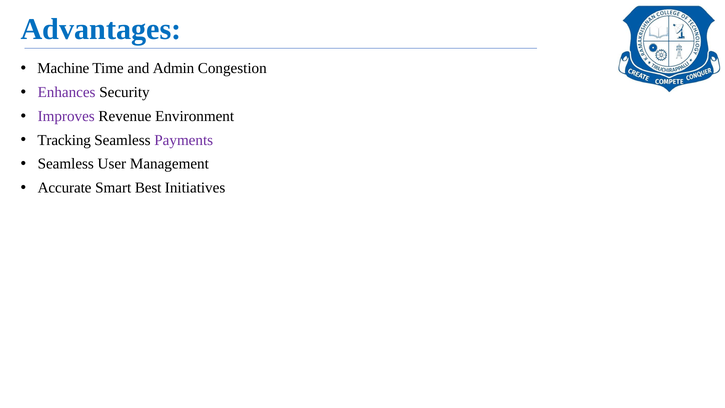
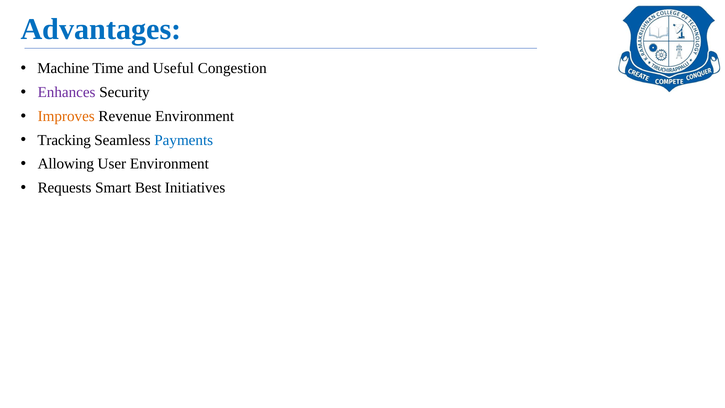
Admin: Admin -> Useful
Improves colour: purple -> orange
Payments colour: purple -> blue
Seamless at (66, 164): Seamless -> Allowing
User Management: Management -> Environment
Accurate: Accurate -> Requests
